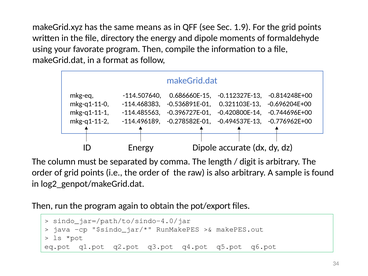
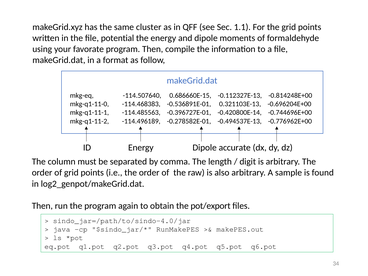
means: means -> cluster
1.9: 1.9 -> 1.1
directory: directory -> potential
